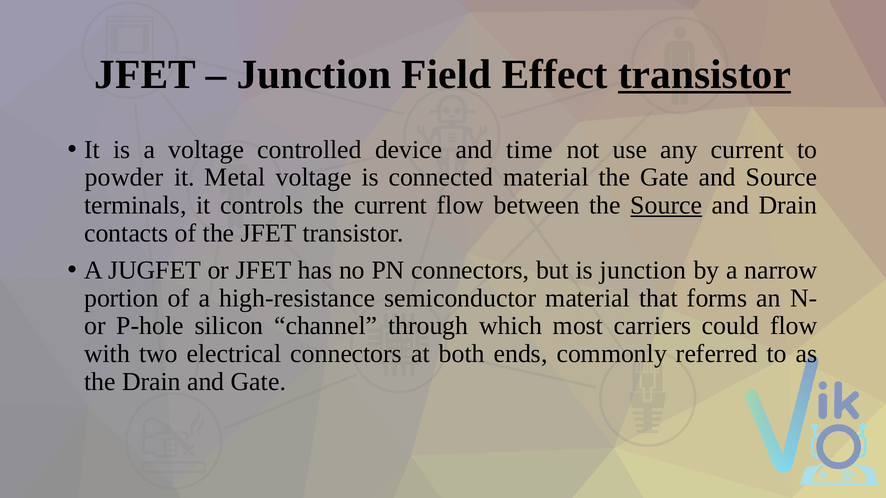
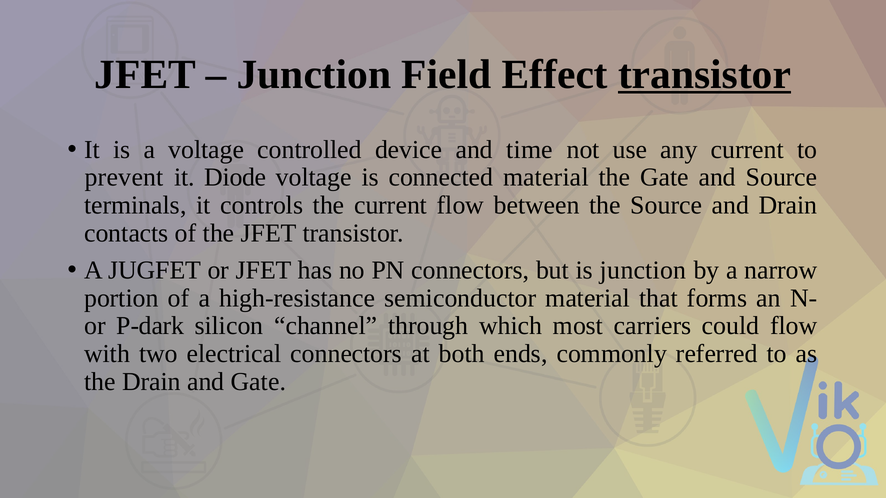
powder: powder -> prevent
Metal: Metal -> Diode
Source at (666, 205) underline: present -> none
P-hole: P-hole -> P-dark
